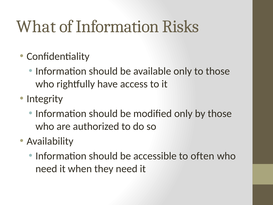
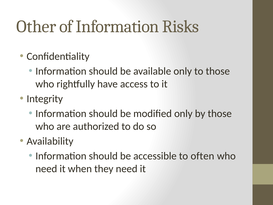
What: What -> Other
